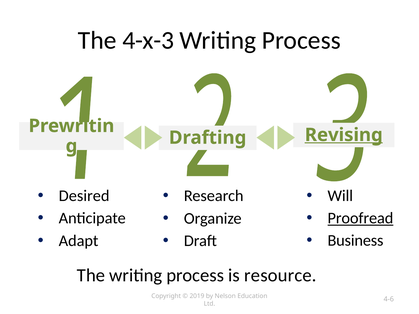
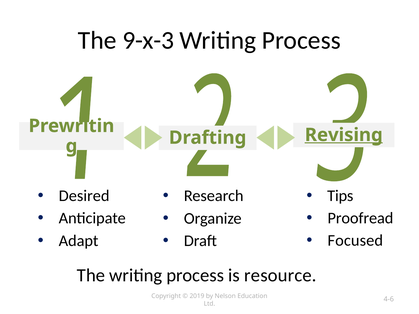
4-x-3: 4-x-3 -> 9-x-3
Will: Will -> Tips
Proofread underline: present -> none
Business: Business -> Focused
